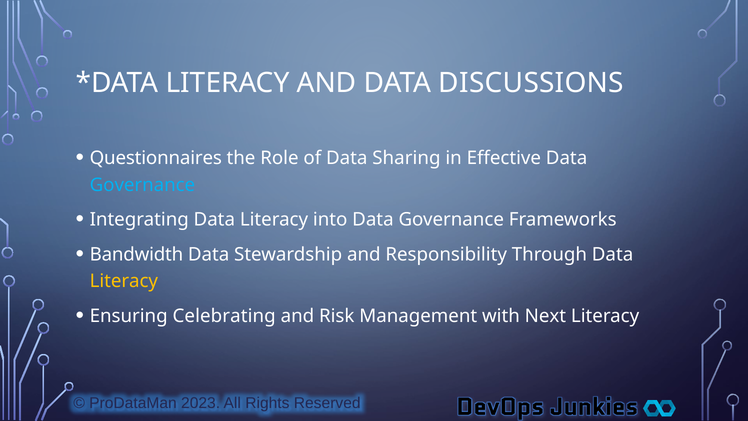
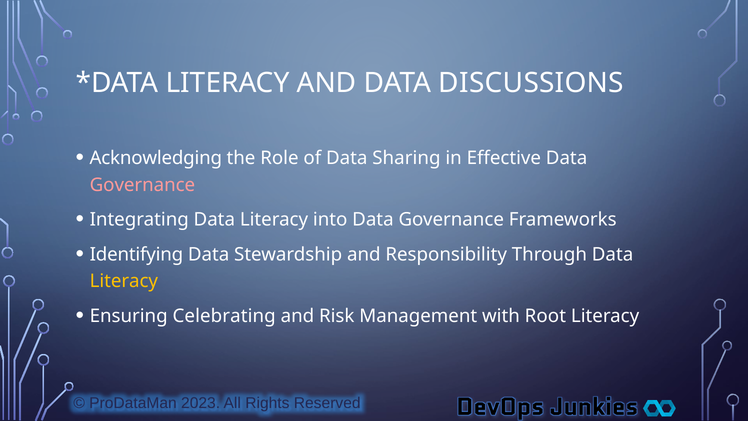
Questionnaires: Questionnaires -> Acknowledging
Governance at (142, 185) colour: light blue -> pink
Bandwidth: Bandwidth -> Identifying
Next: Next -> Root
